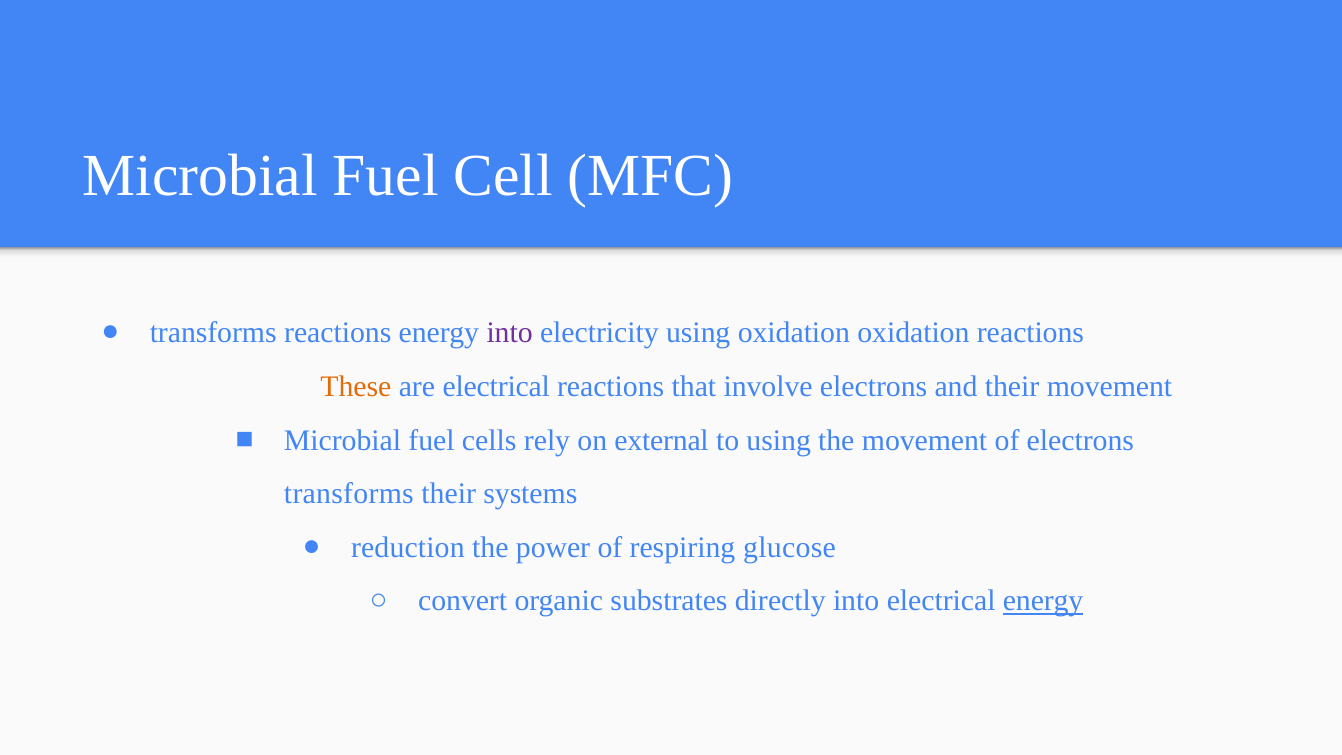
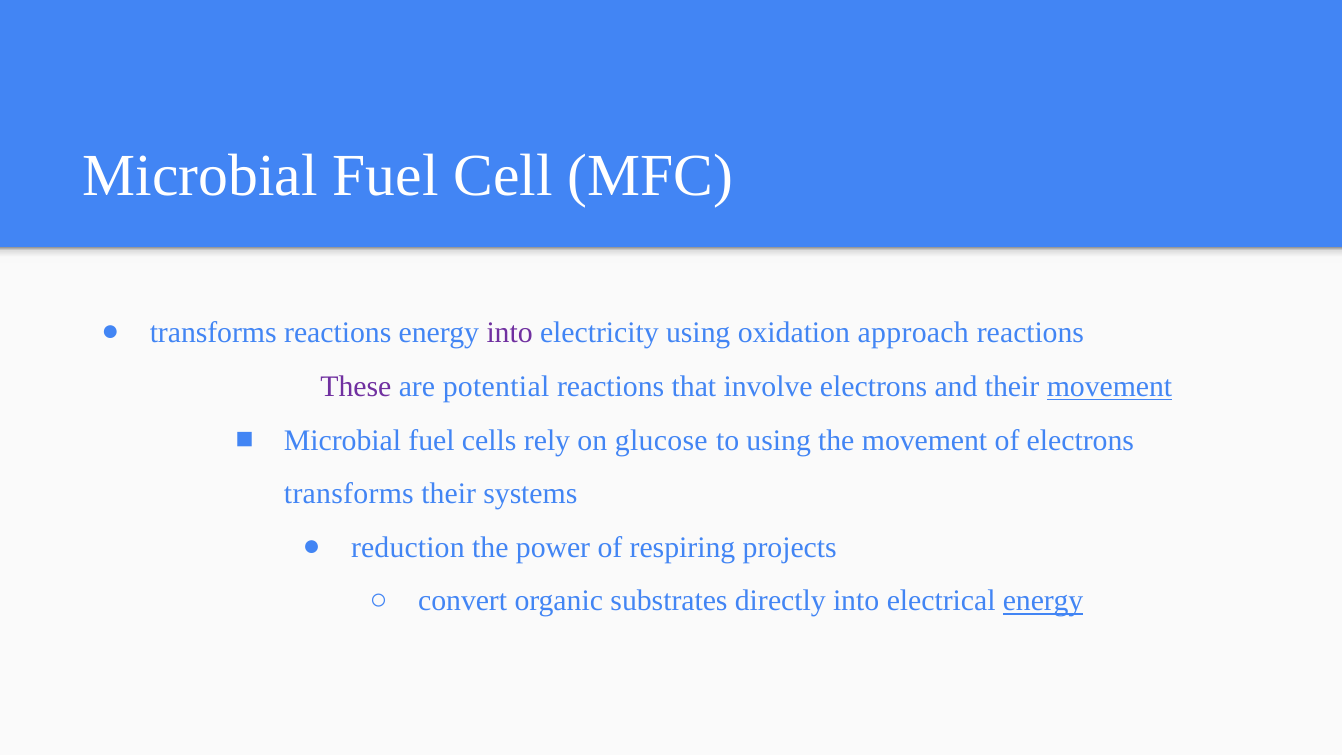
oxidation oxidation: oxidation -> approach
These colour: orange -> purple
are electrical: electrical -> potential
movement at (1109, 387) underline: none -> present
external: external -> glucose
glucose: glucose -> projects
